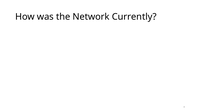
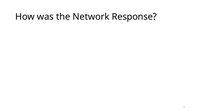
Currently: Currently -> Response
